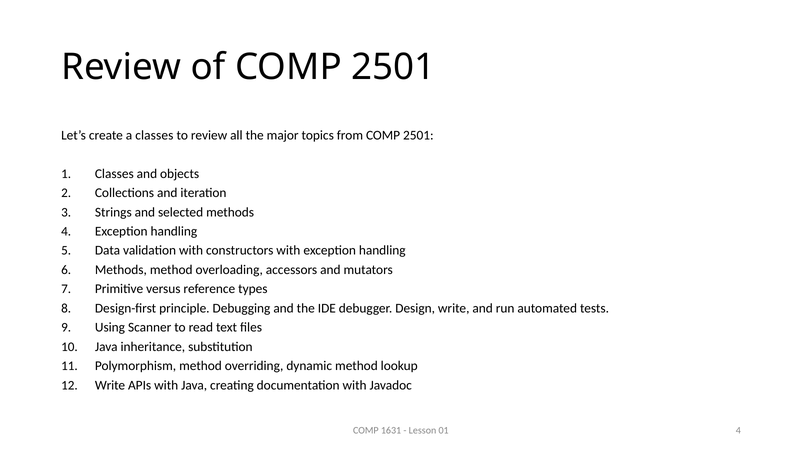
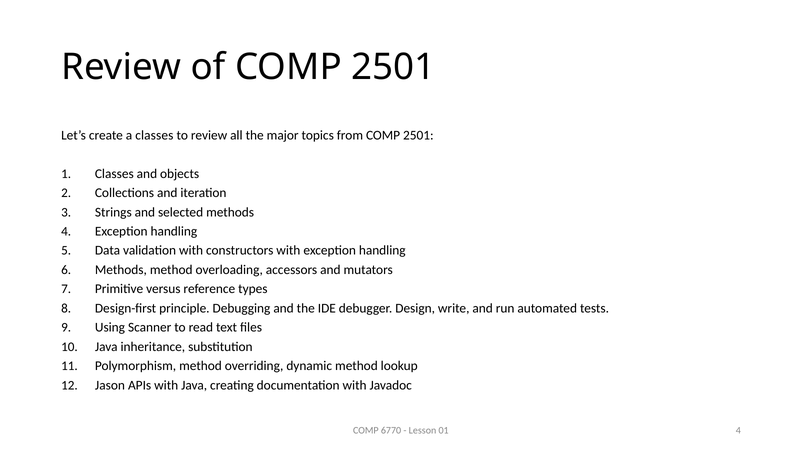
Write at (110, 385): Write -> Jason
1631: 1631 -> 6770
